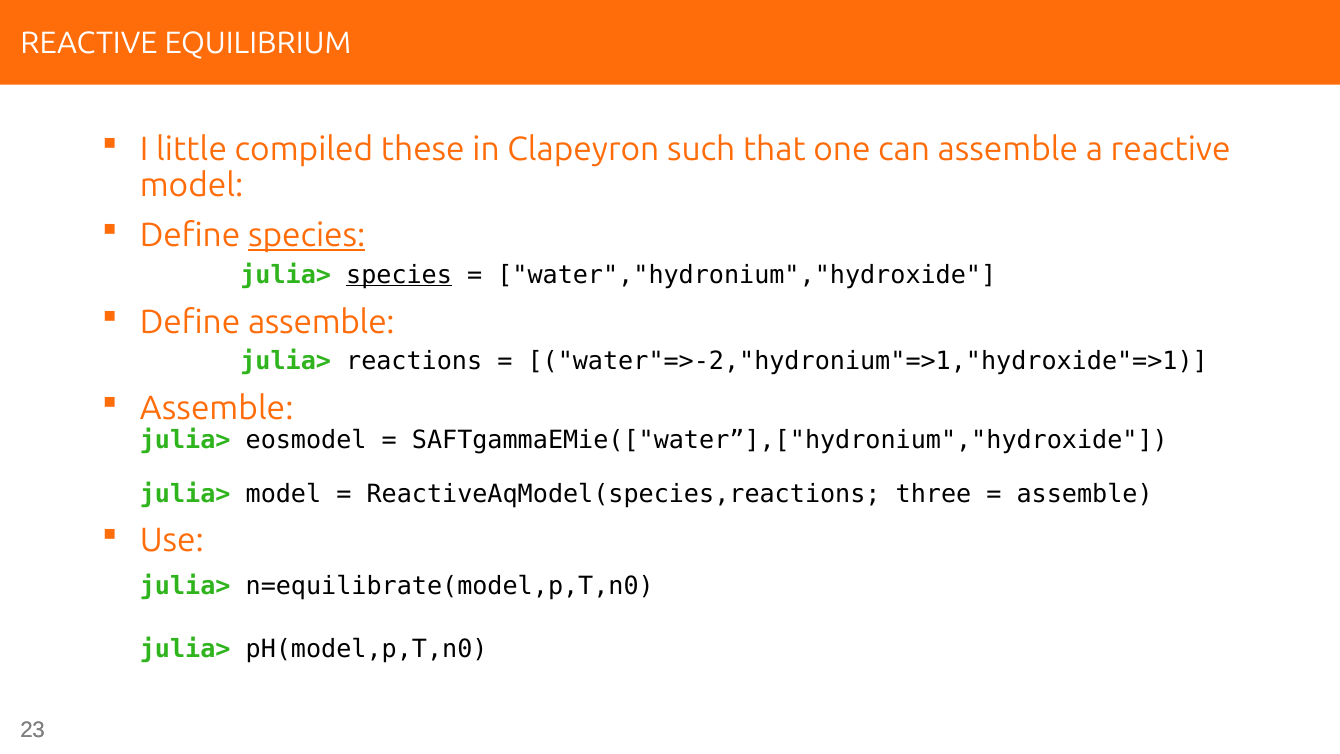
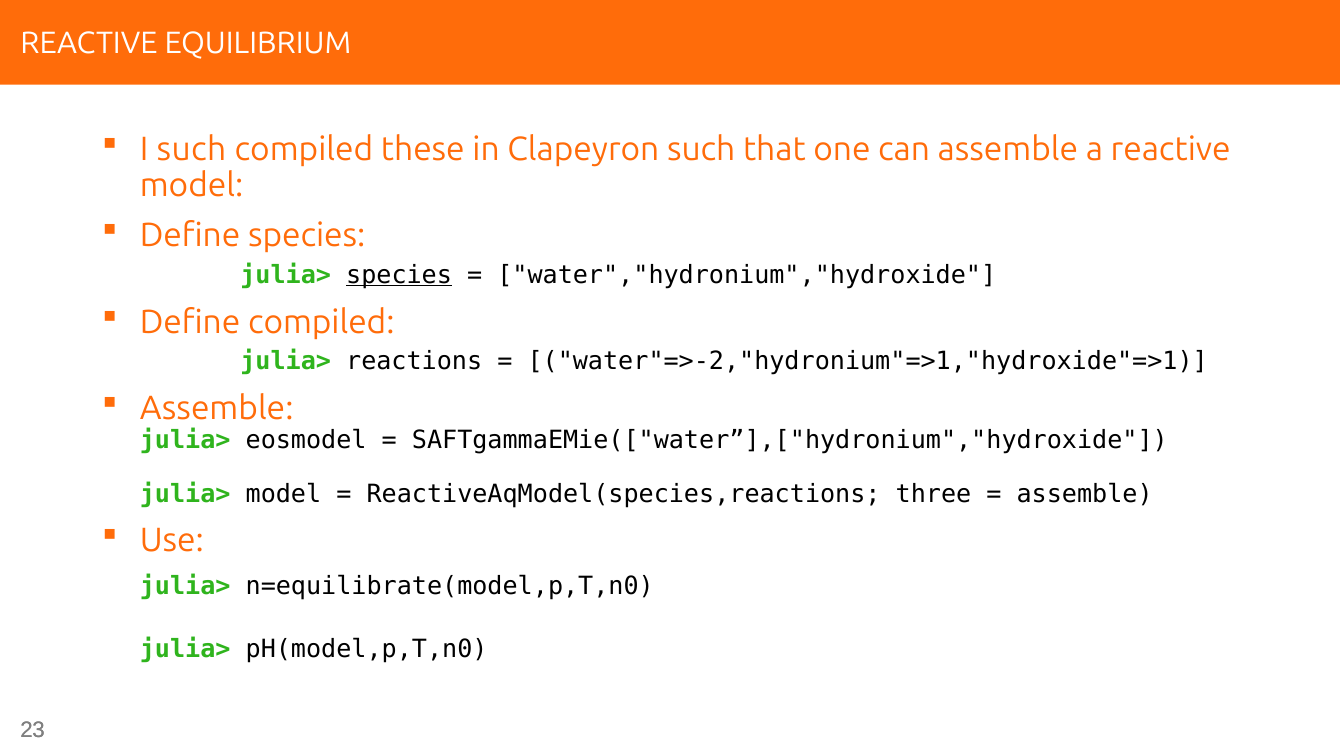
I little: little -> such
species at (307, 236) underline: present -> none
Define assemble: assemble -> compiled
